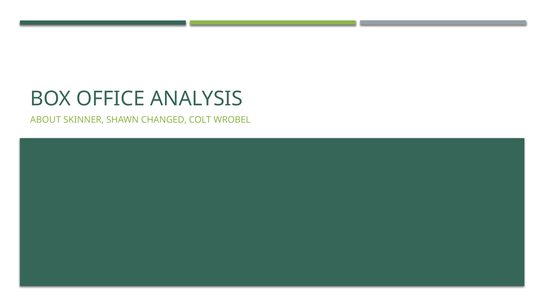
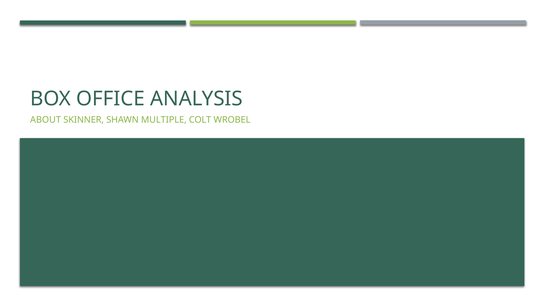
CHANGED: CHANGED -> MULTIPLE
